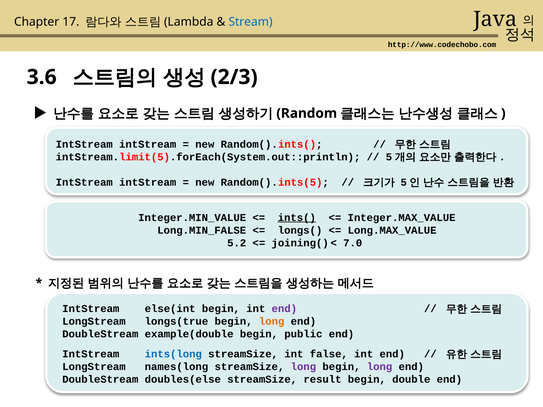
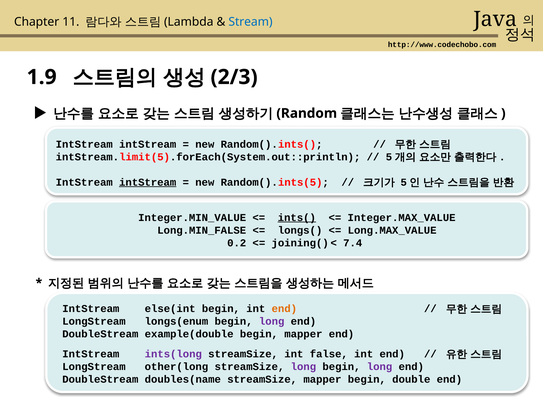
17: 17 -> 11
3.6: 3.6 -> 1.9
intStream at (148, 182) underline: none -> present
5.2: 5.2 -> 0.2
7.0: 7.0 -> 7.4
end at (284, 309) colour: purple -> orange
longs(true: longs(true -> longs(enum
long at (272, 322) colour: orange -> purple
begin public: public -> mapper
ints(long colour: blue -> purple
names(long: names(long -> other(long
doubles(else: doubles(else -> doubles(name
streamSize result: result -> mapper
